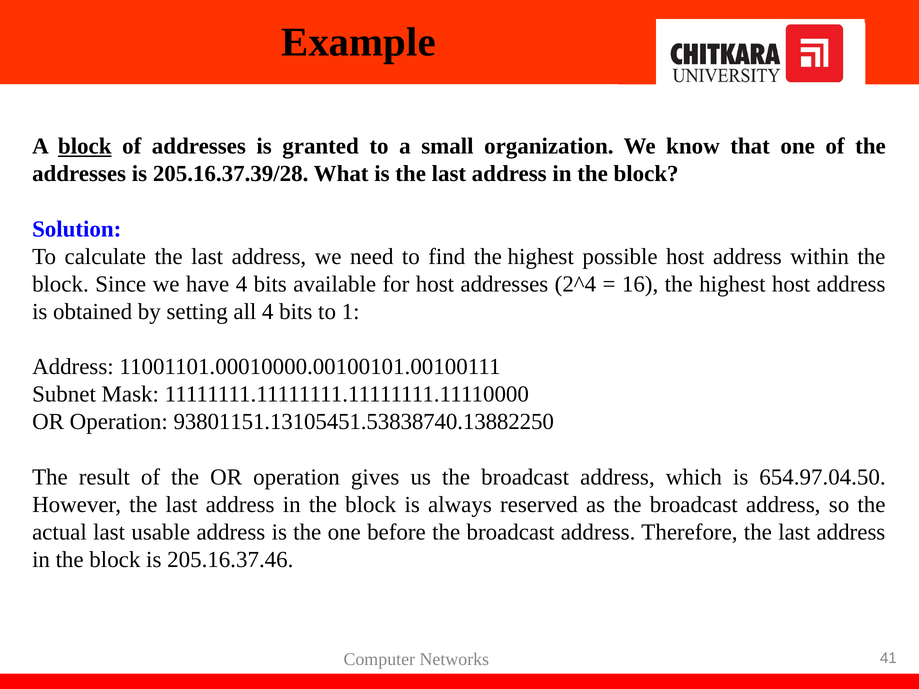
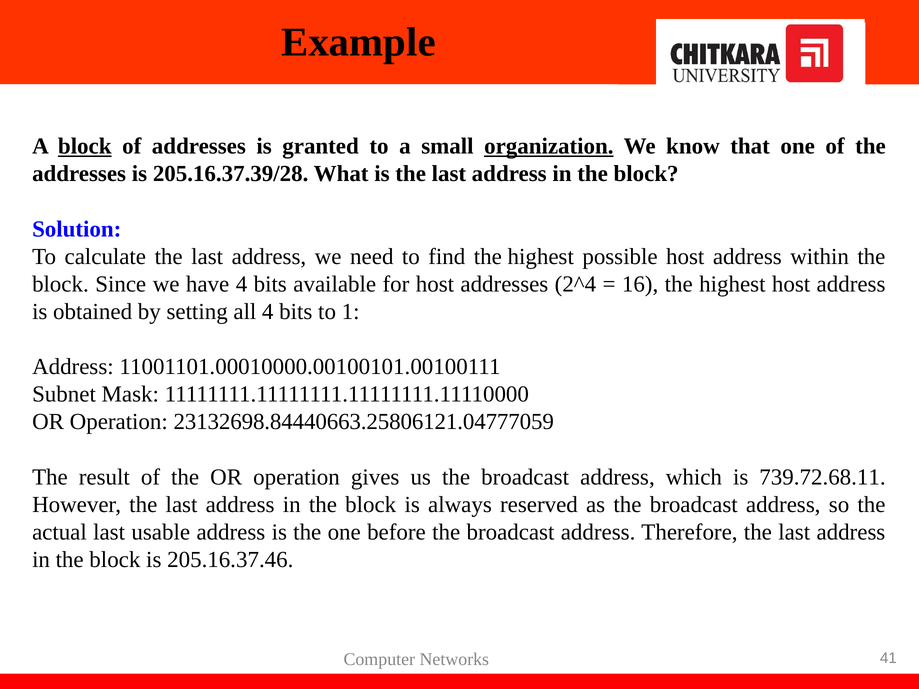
organization underline: none -> present
93801151.13105451.53838740.13882250: 93801151.13105451.53838740.13882250 -> 23132698.84440663.25806121.04777059
654.97.04.50: 654.97.04.50 -> 739.72.68.11
